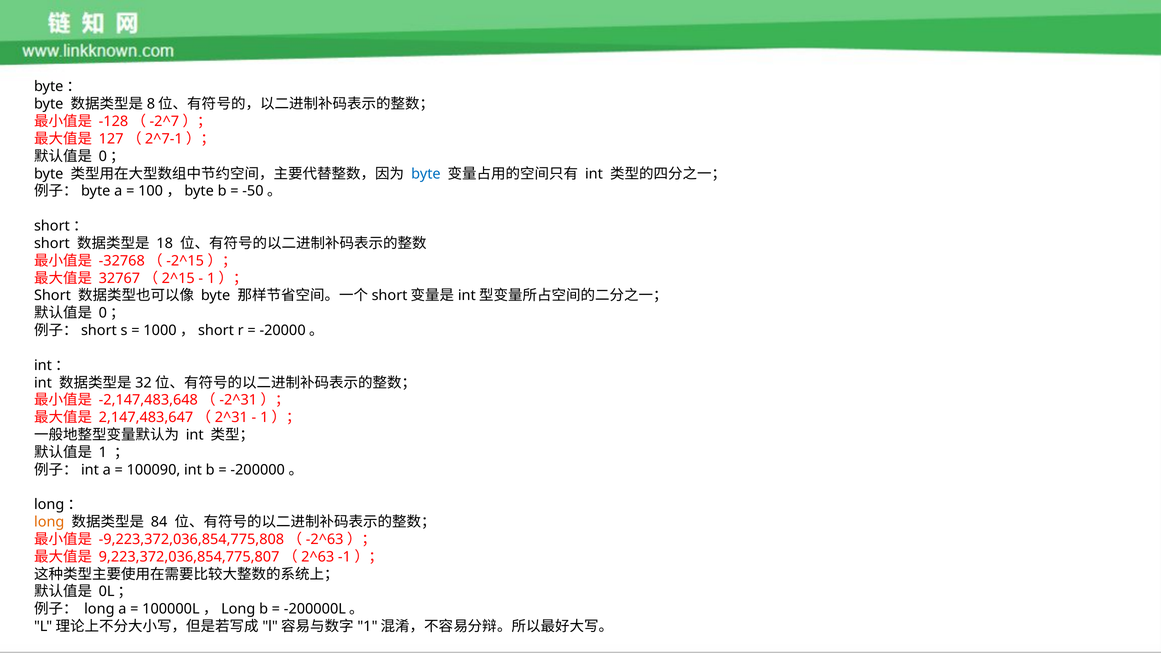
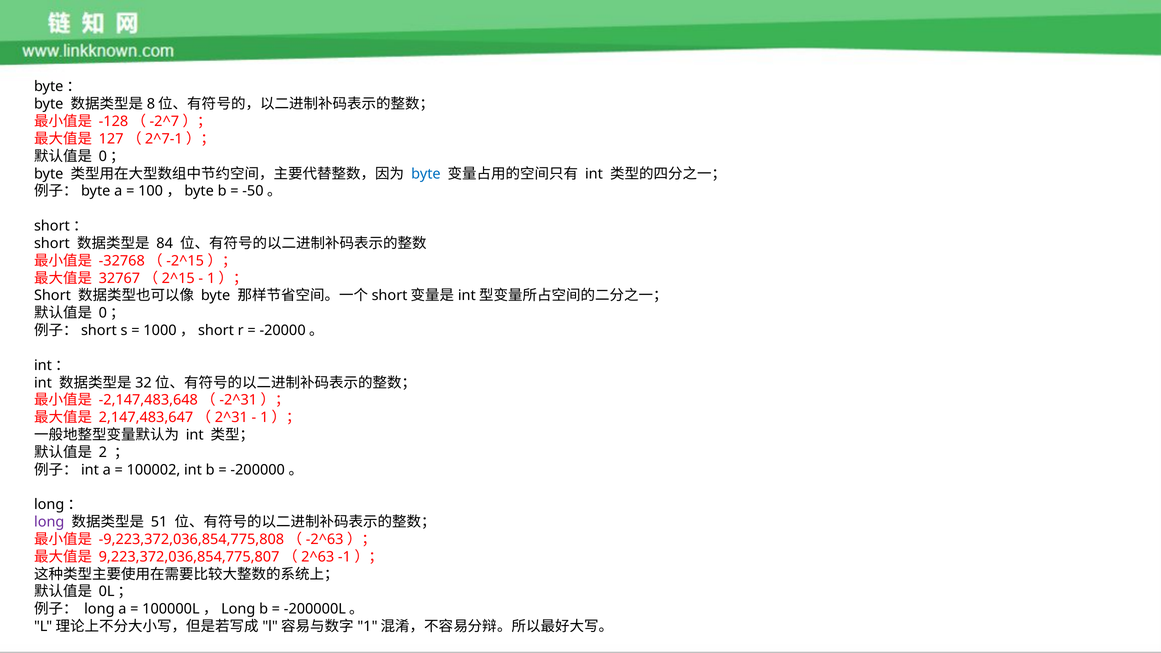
18: 18 -> 84
1: 1 -> 2
100090: 100090 -> 100002
long at (49, 522) colour: orange -> purple
84: 84 -> 51
